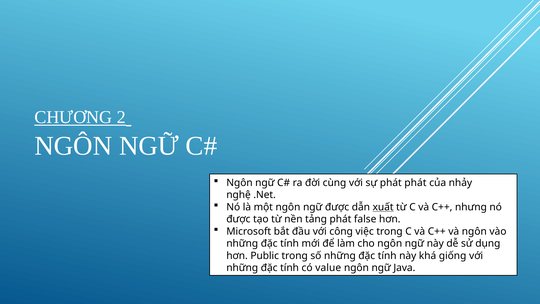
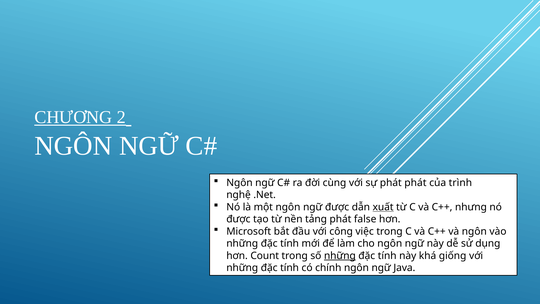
nhảy: nhảy -> trình
Public: Public -> Count
những at (340, 256) underline: none -> present
value: value -> chính
